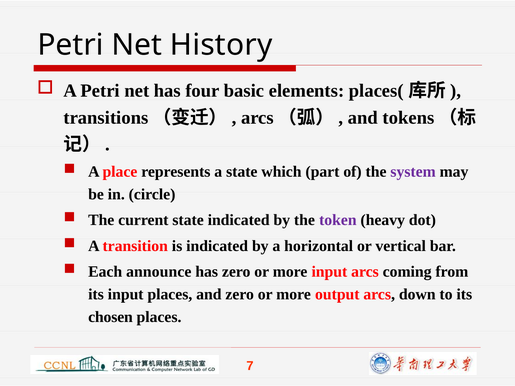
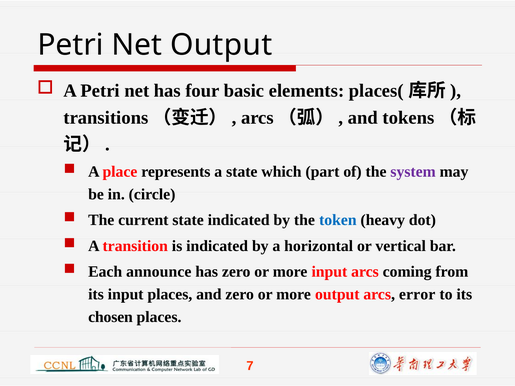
Net History: History -> Output
token colour: purple -> blue
down: down -> error
